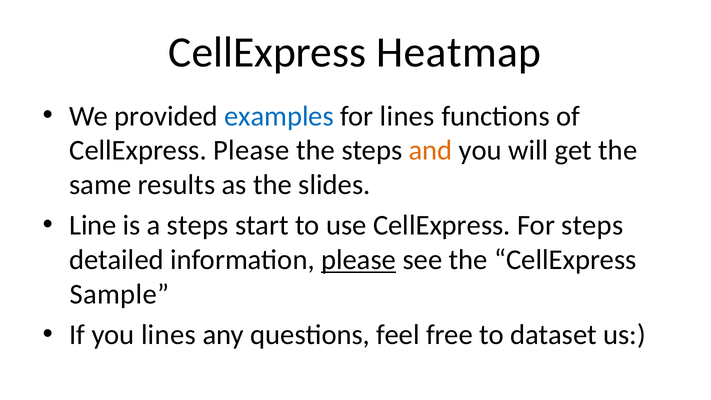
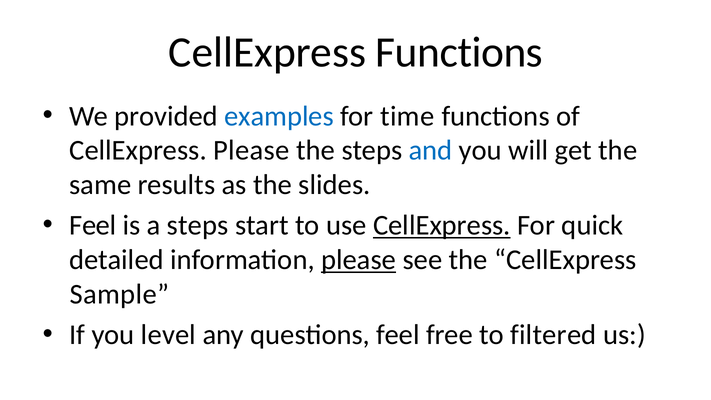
CellExpress Heatmap: Heatmap -> Functions
for lines: lines -> time
and colour: orange -> blue
Line at (93, 226): Line -> Feel
CellExpress at (442, 226) underline: none -> present
For steps: steps -> quick
you lines: lines -> level
dataset: dataset -> filtered
